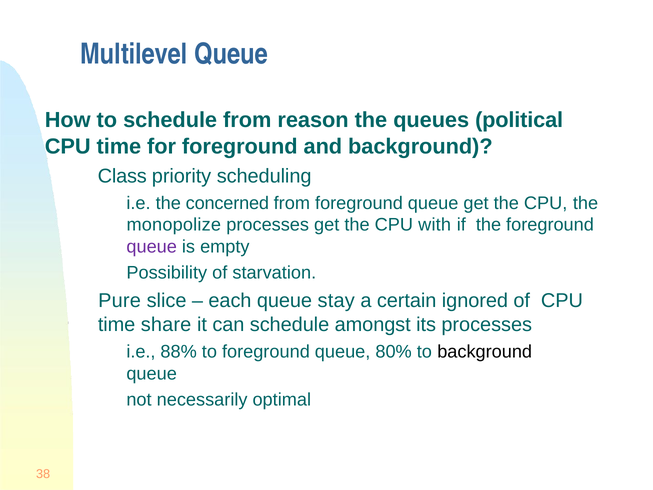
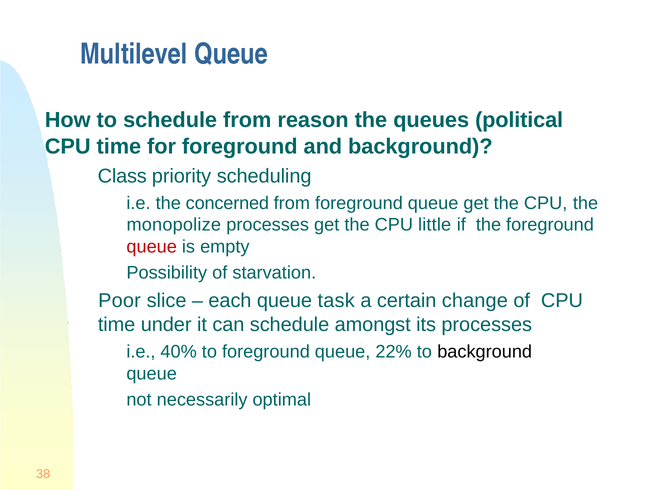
with: with -> little
queue at (152, 247) colour: purple -> red
Pure: Pure -> Poor
stay: stay -> task
ignored: ignored -> change
share: share -> under
88%: 88% -> 40%
80%: 80% -> 22%
